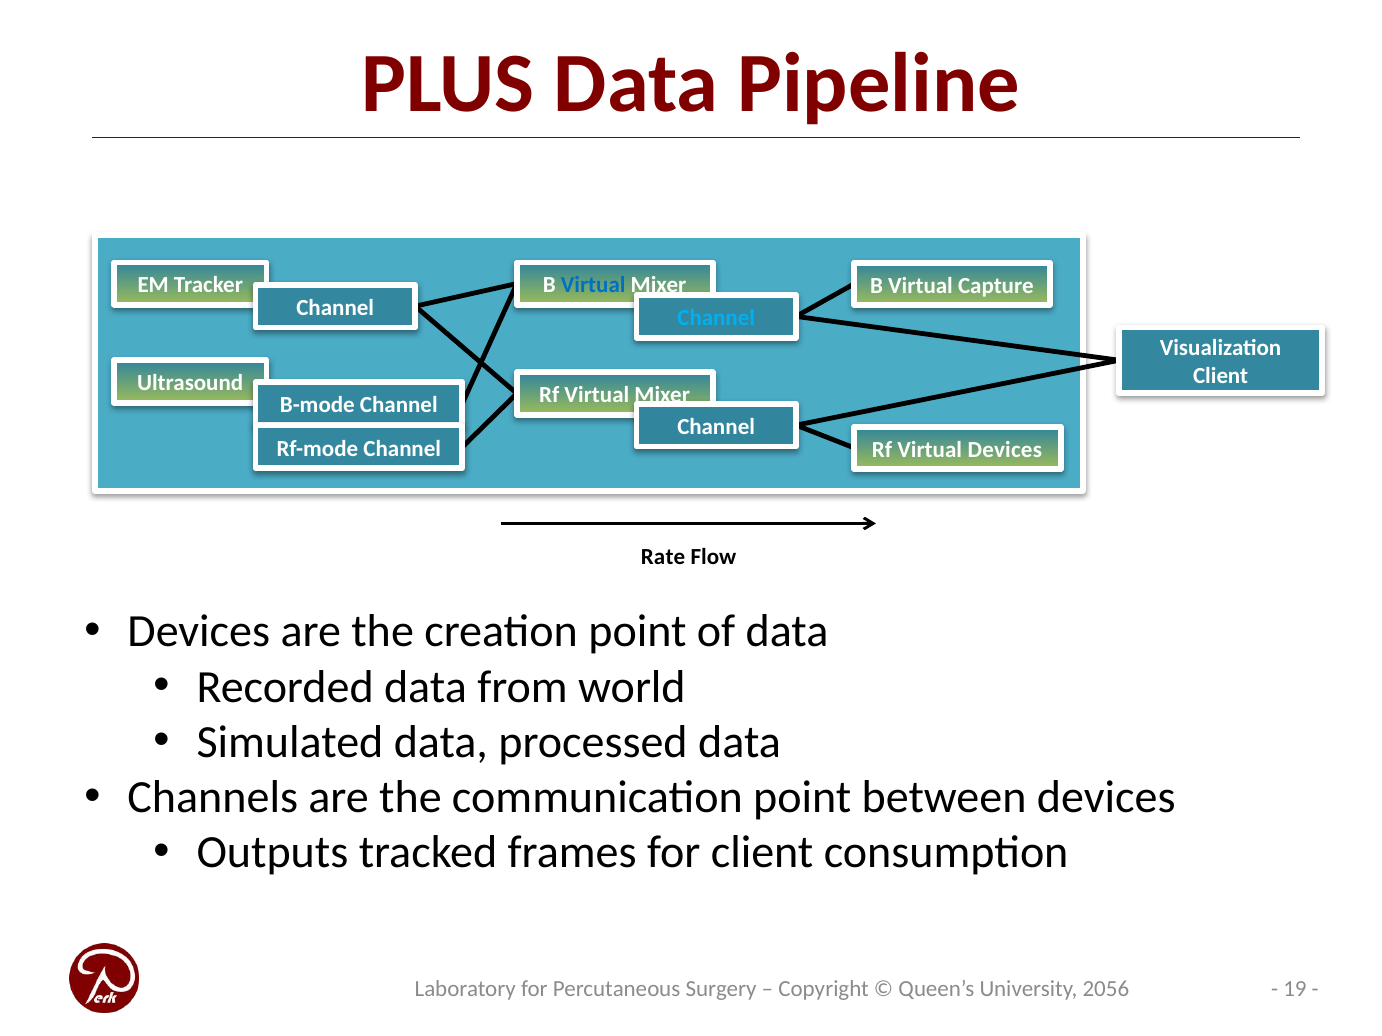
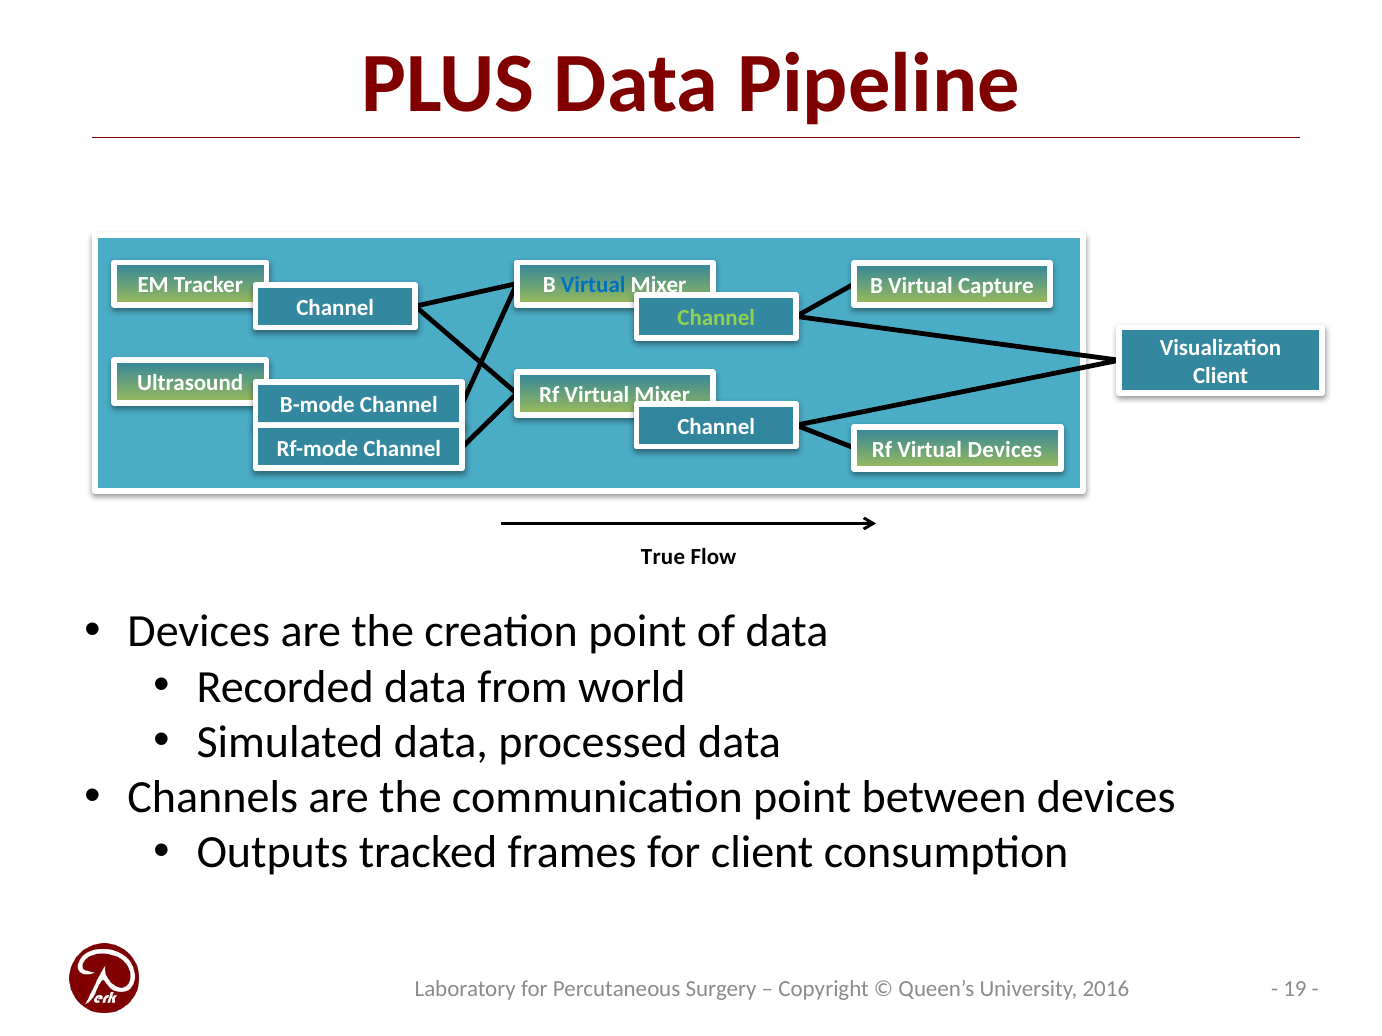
Channel at (716, 318) colour: light blue -> light green
Rate: Rate -> True
2056: 2056 -> 2016
